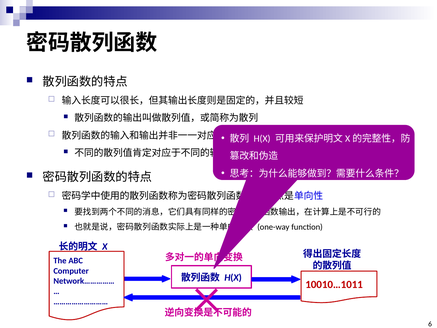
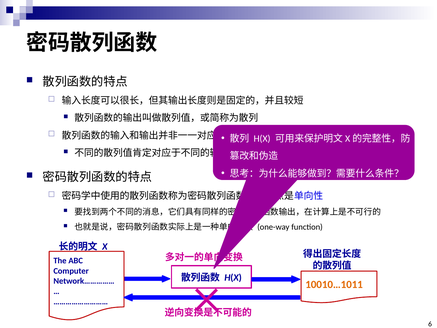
10010…1011 colour: red -> orange
